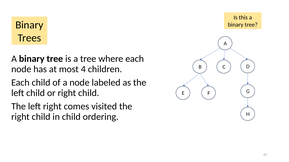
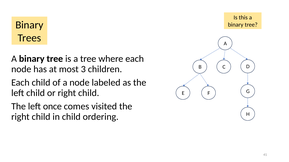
4: 4 -> 3
left right: right -> once
